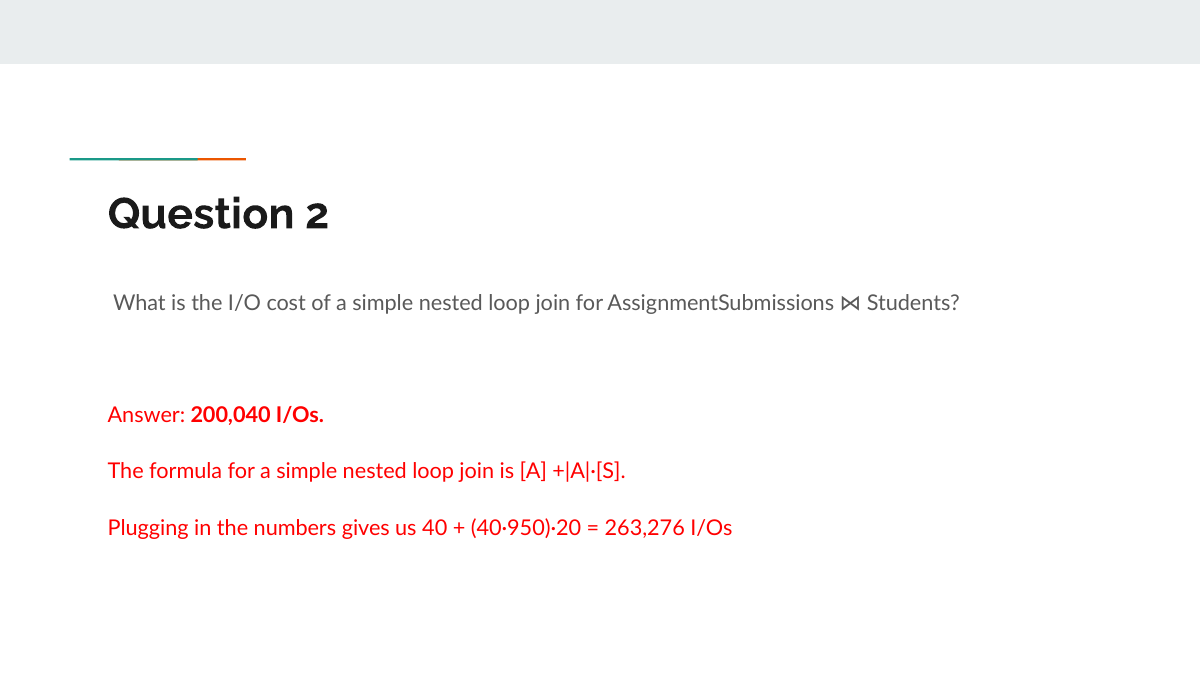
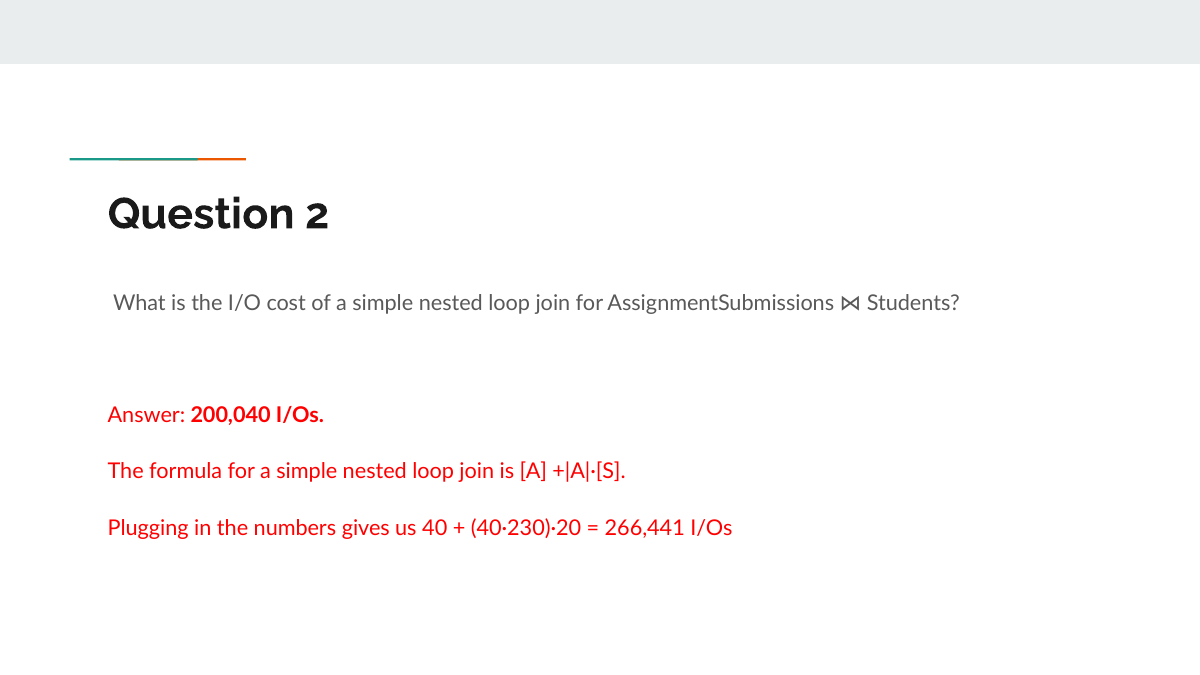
40·950)·20: 40·950)·20 -> 40·230)·20
263,276: 263,276 -> 266,441
